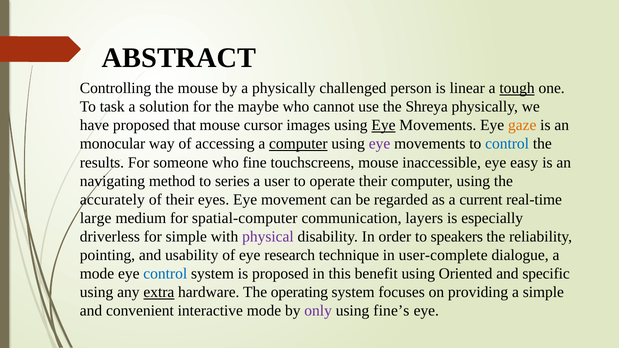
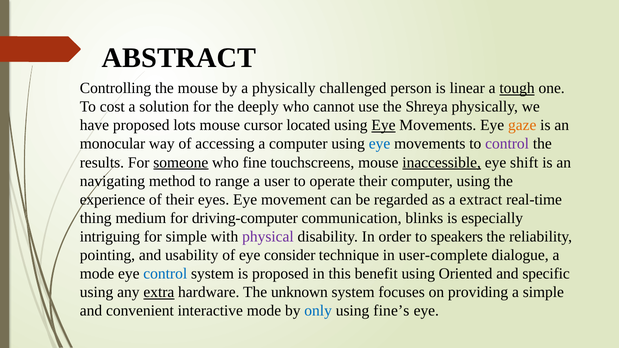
task: task -> cost
maybe: maybe -> deeply
that: that -> lots
images: images -> located
computer at (298, 144) underline: present -> none
eye at (380, 144) colour: purple -> blue
control at (507, 144) colour: blue -> purple
someone underline: none -> present
inaccessible underline: none -> present
easy: easy -> shift
series: series -> range
accurately: accurately -> experience
current: current -> extract
large: large -> thing
spatial-computer: spatial-computer -> driving-computer
layers: layers -> blinks
driverless: driverless -> intriguing
research: research -> consider
operating: operating -> unknown
only colour: purple -> blue
